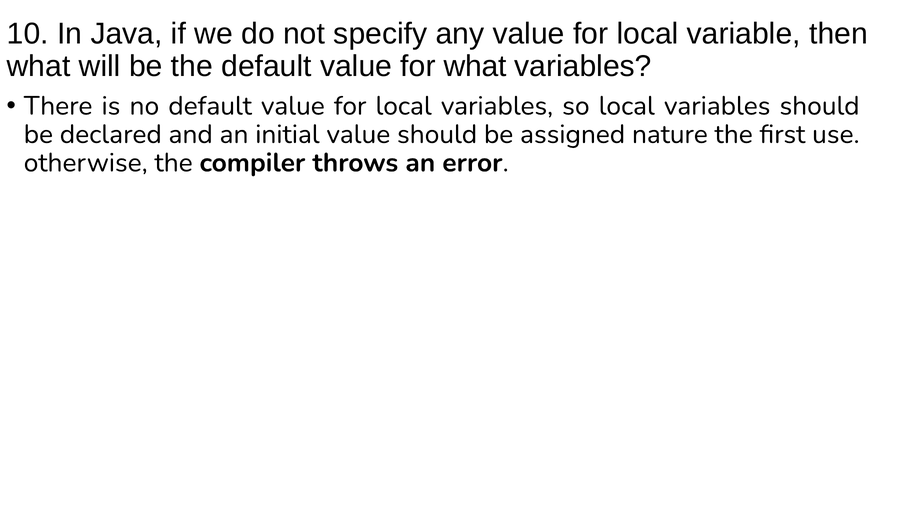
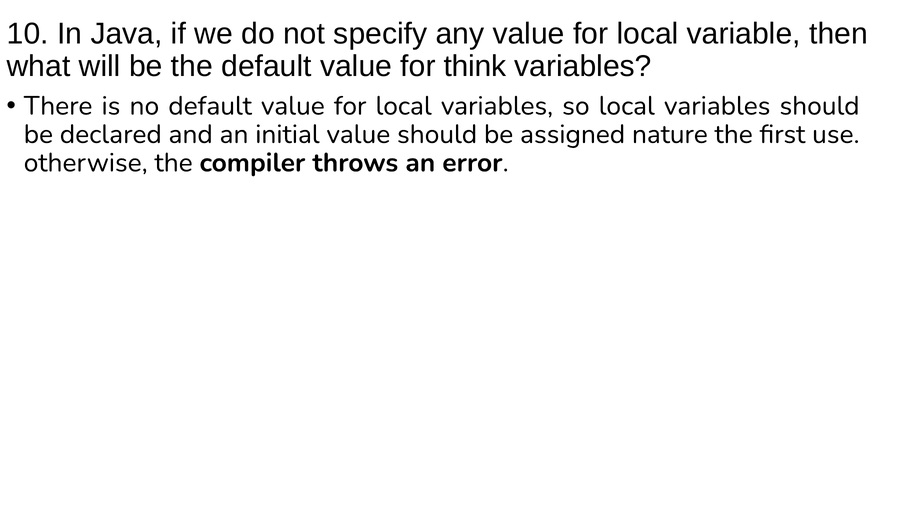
for what: what -> think
